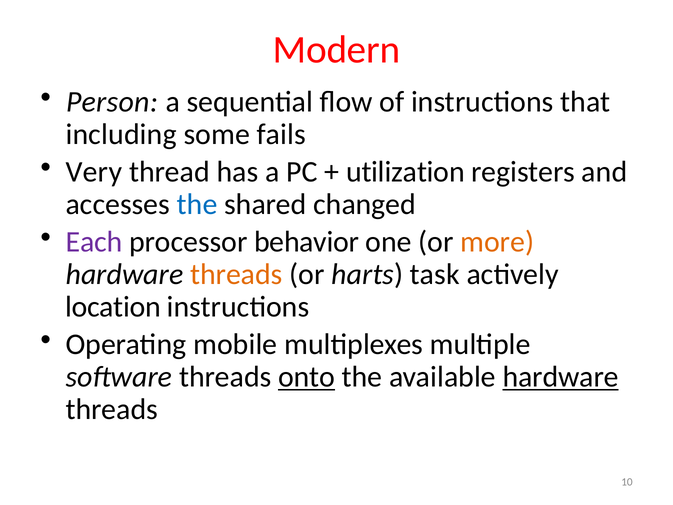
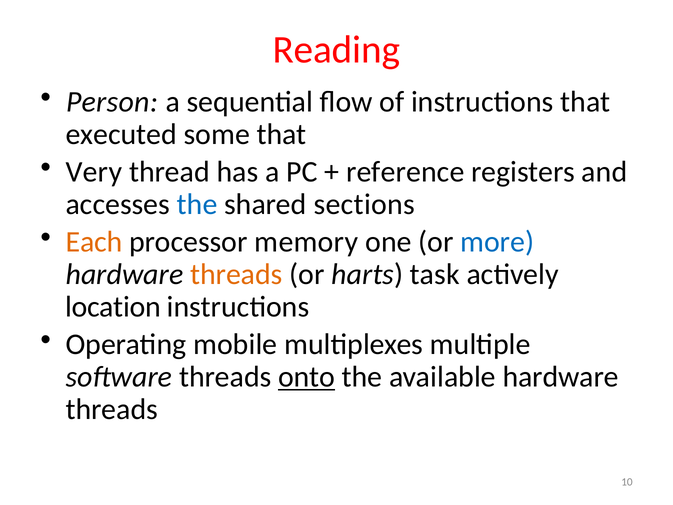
Modern: Modern -> Reading
including: including -> executed
some fails: fails -> that
utilization: utilization -> reference
changed: changed -> sections
Each colour: purple -> orange
behavior: behavior -> memory
more colour: orange -> blue
hardware at (561, 377) underline: present -> none
